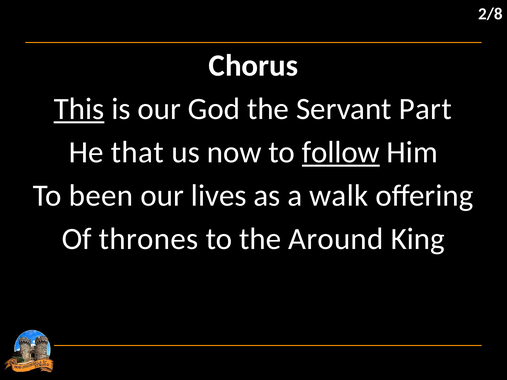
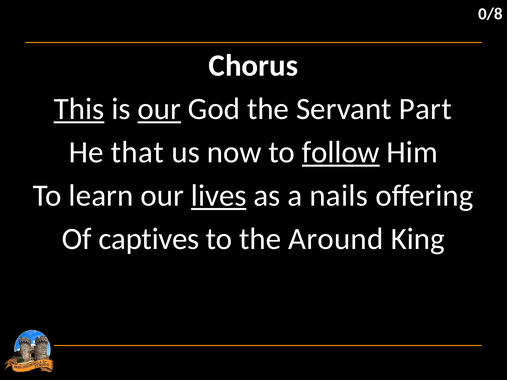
2/8: 2/8 -> 0/8
our at (159, 109) underline: none -> present
been: been -> learn
lives underline: none -> present
walk: walk -> nails
thrones: thrones -> captives
